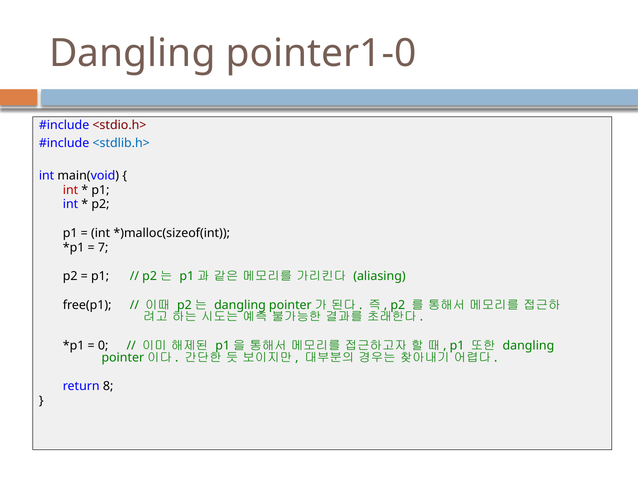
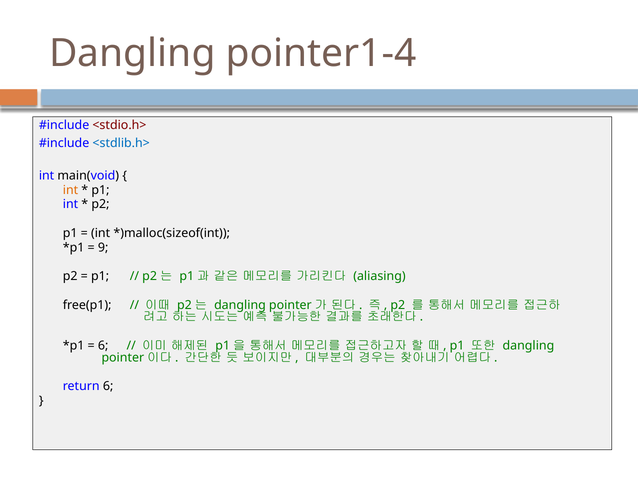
pointer1-0: pointer1-0 -> pointer1-4
int at (70, 190) colour: red -> orange
7: 7 -> 9
0 at (103, 346): 0 -> 6
return 8: 8 -> 6
